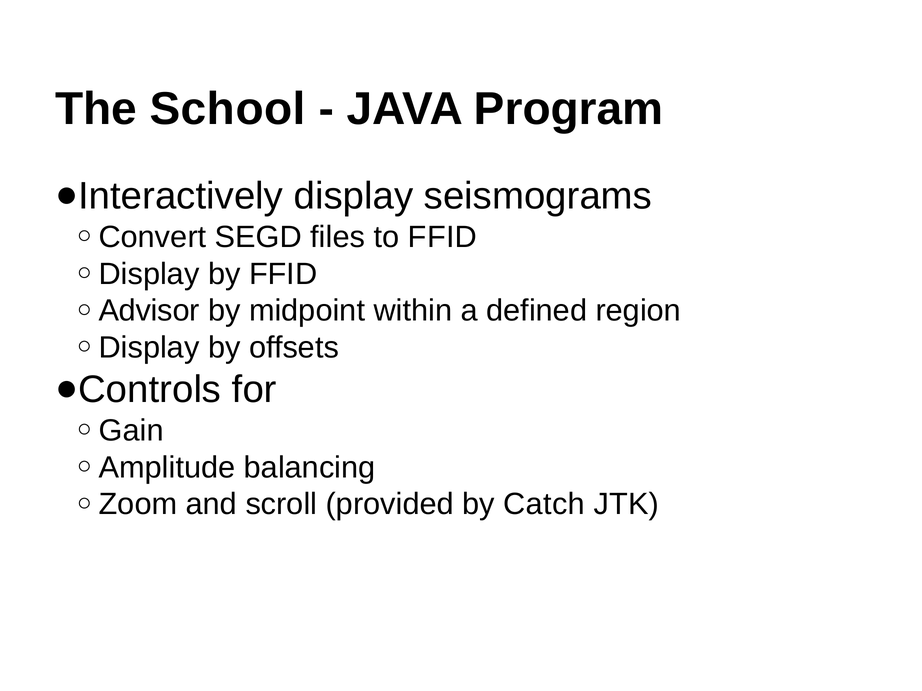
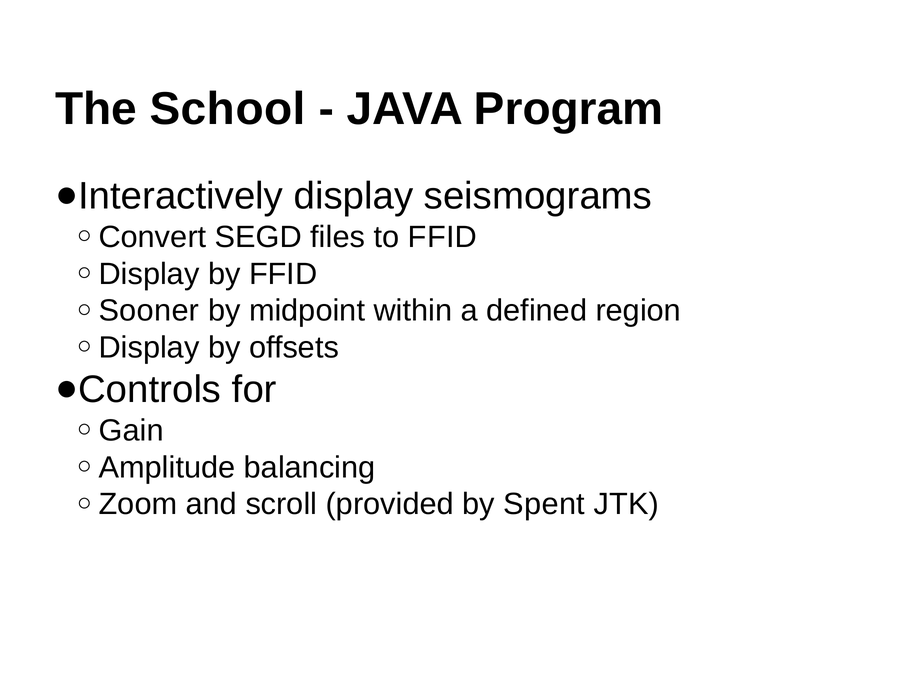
Advisor: Advisor -> Sooner
Catch: Catch -> Spent
